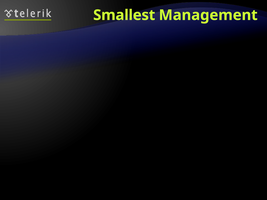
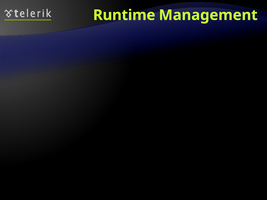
Smallest: Smallest -> Runtime
